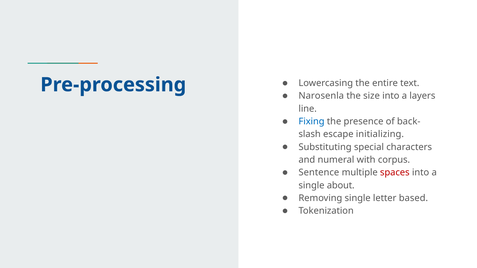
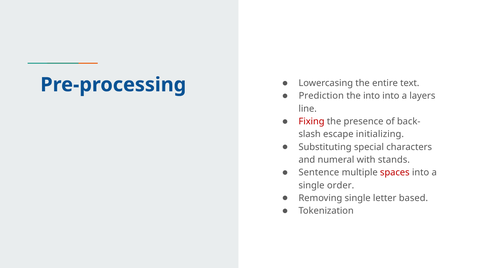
Narosenla: Narosenla -> Prediction
the size: size -> into
Fixing colour: blue -> red
corpus: corpus -> stands
about: about -> order
